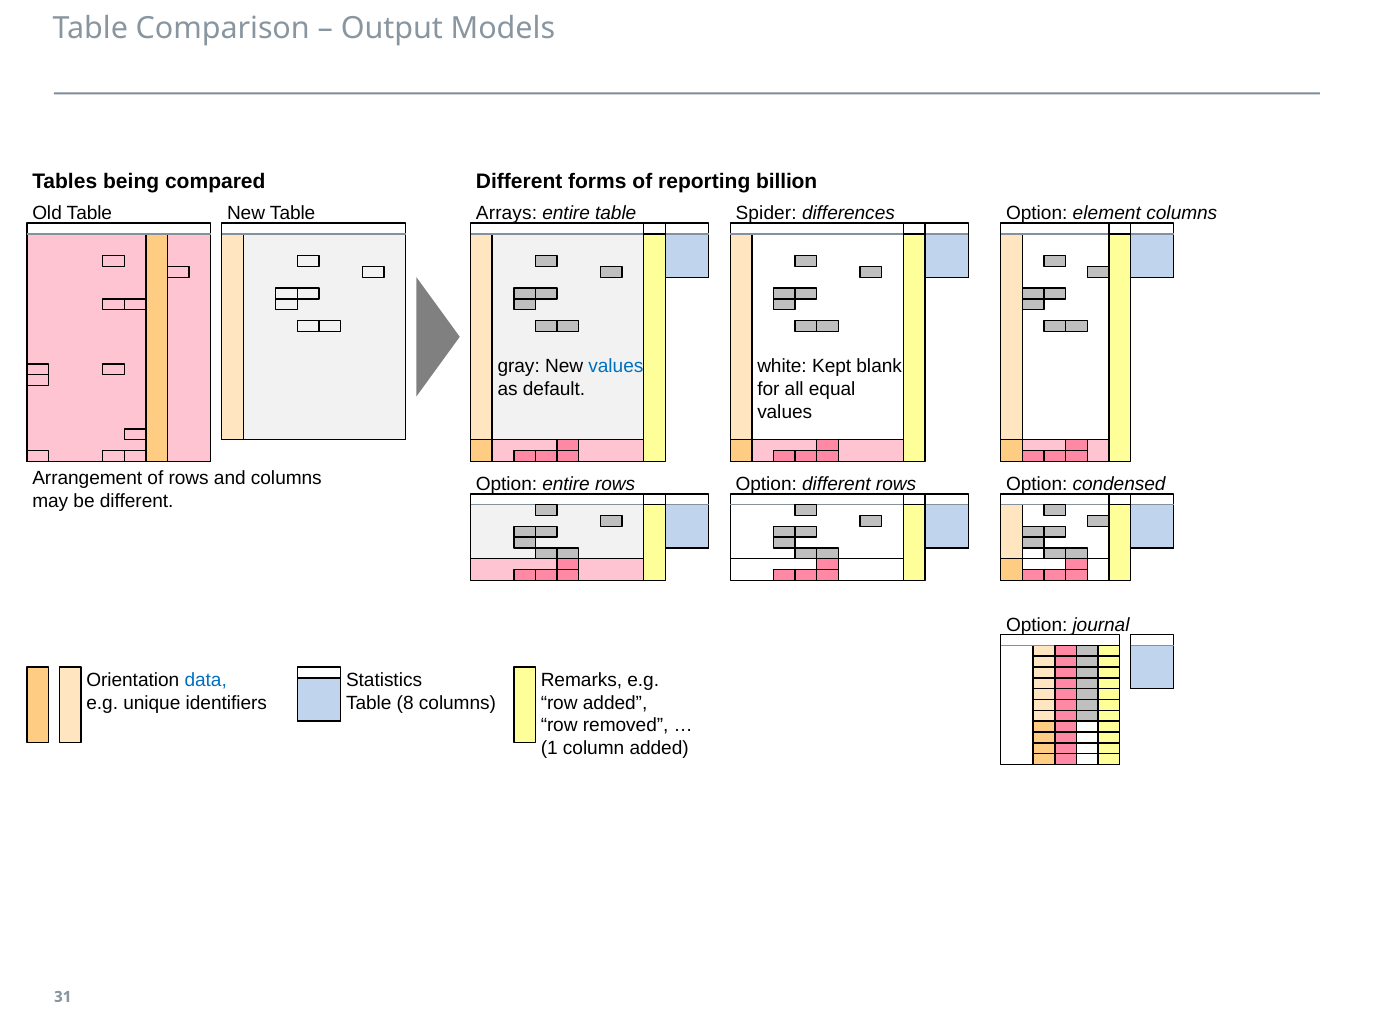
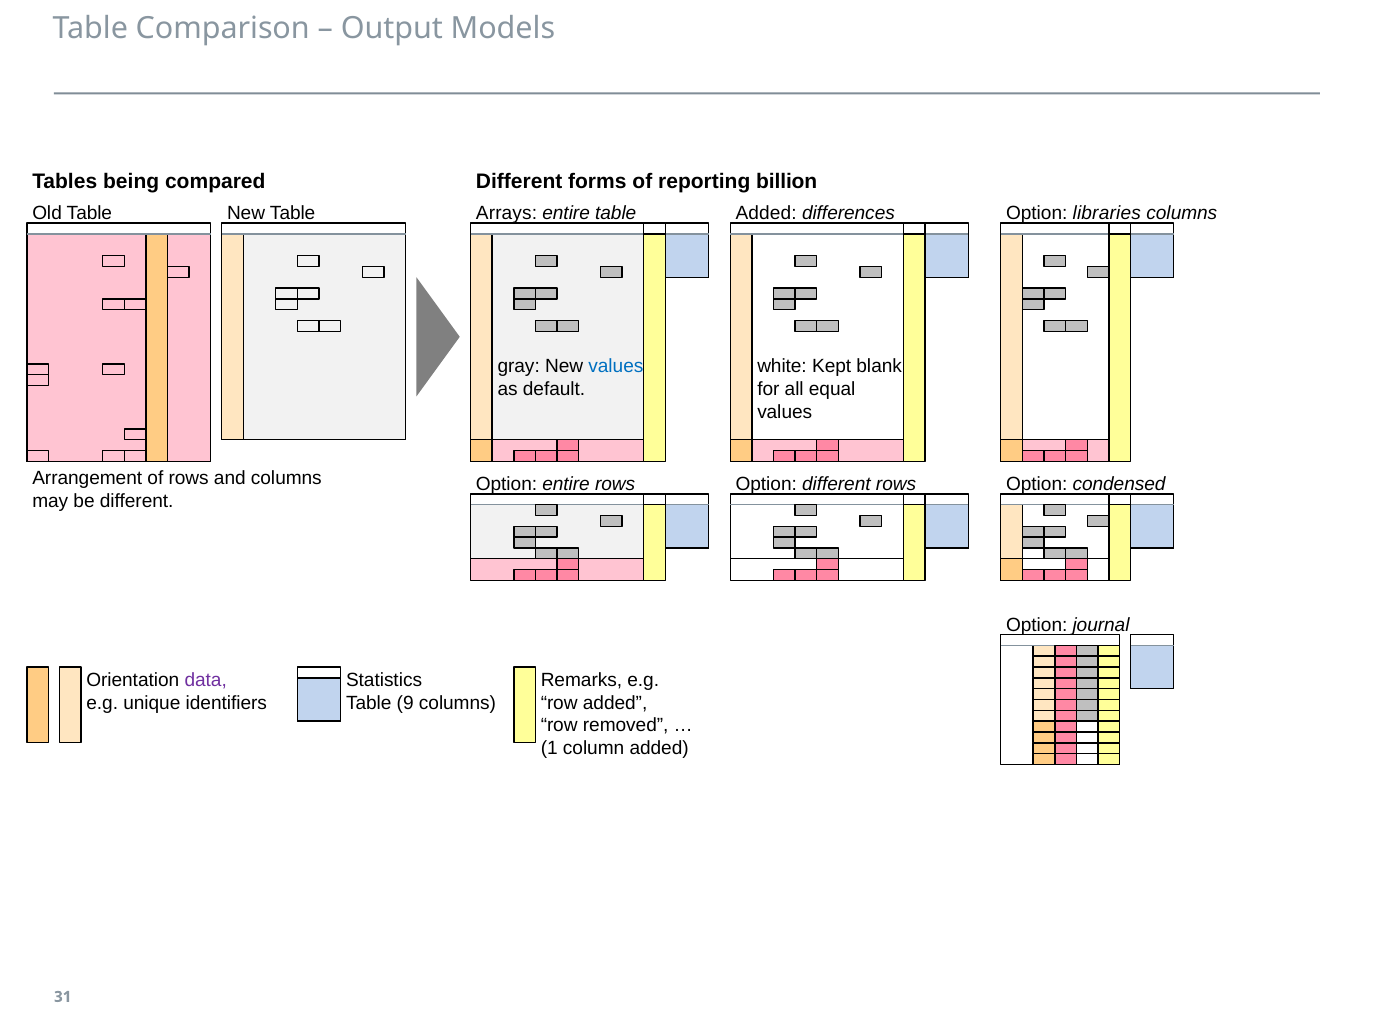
Spider at (766, 214): Spider -> Added
element: element -> libraries
data colour: blue -> purple
8: 8 -> 9
